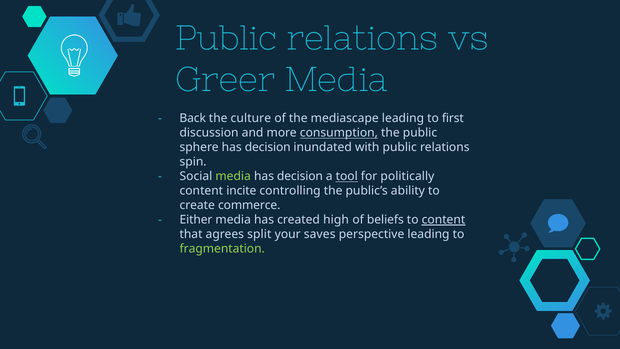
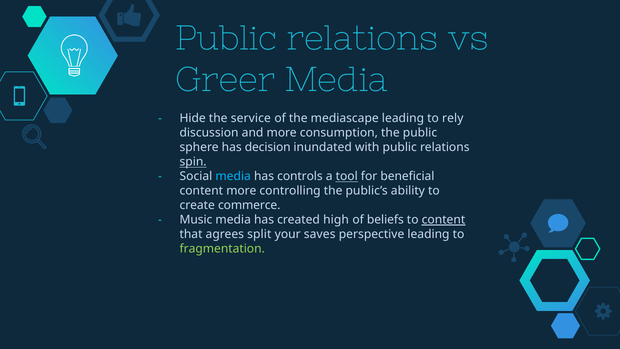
Back: Back -> Hide
culture: culture -> service
first: first -> rely
consumption underline: present -> none
spin underline: none -> present
media at (233, 176) colour: light green -> light blue
decision at (300, 176): decision -> controls
politically: politically -> beneficial
content incite: incite -> more
Either: Either -> Music
